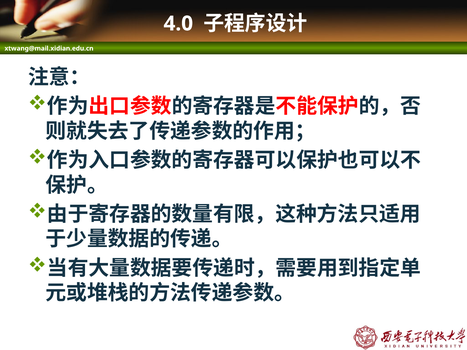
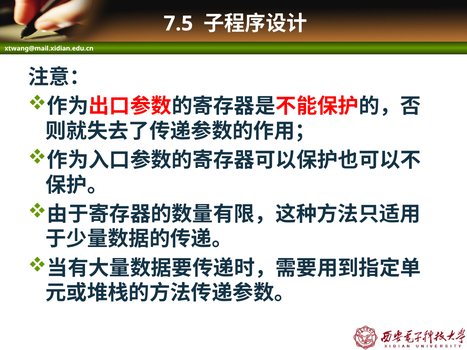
4.0: 4.0 -> 7.5
